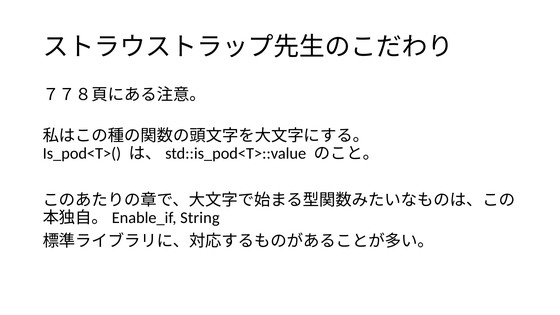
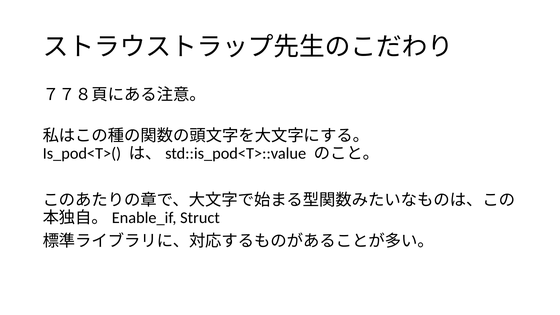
String: String -> Struct
